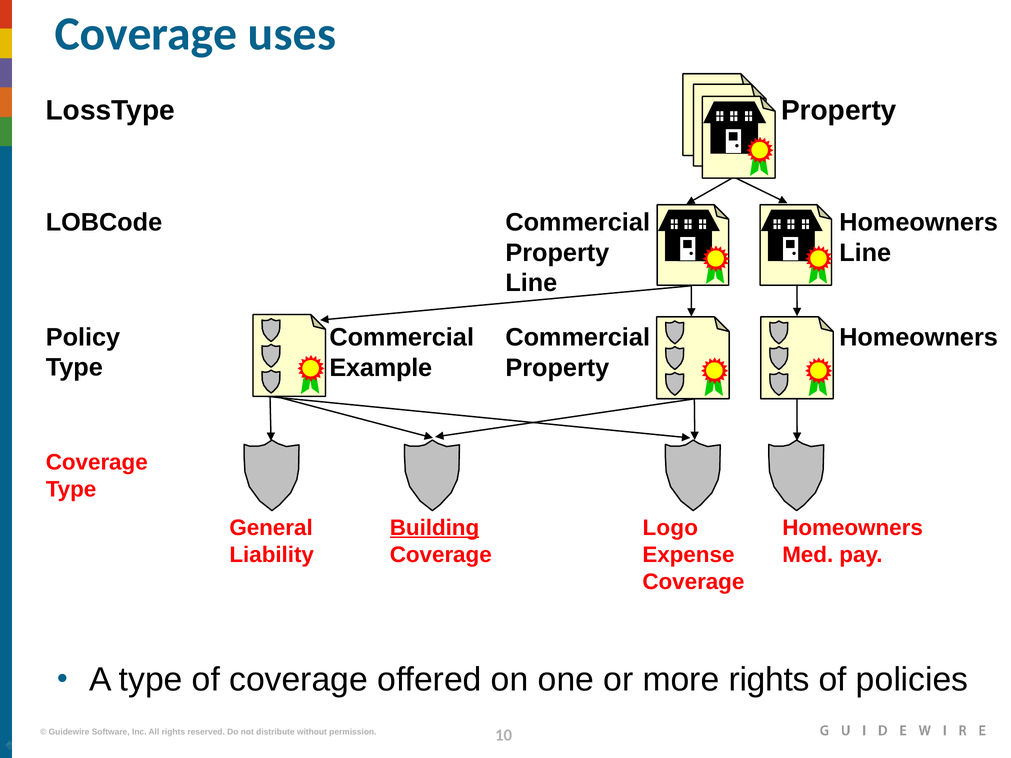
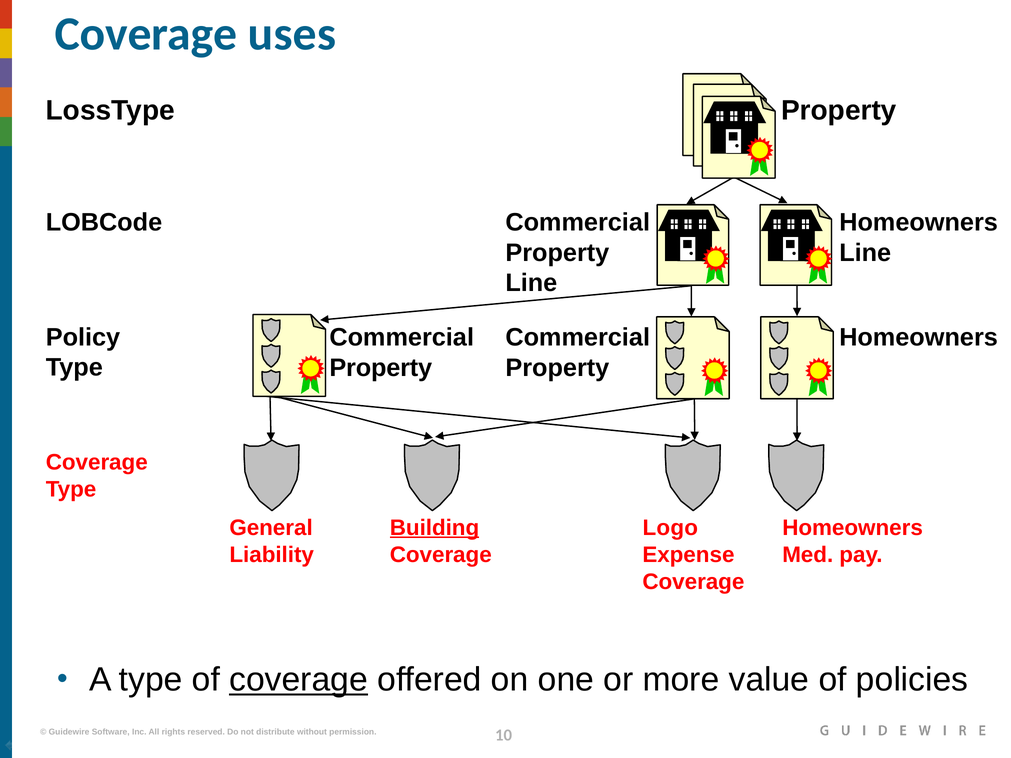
Example at (381, 368): Example -> Property
coverage at (299, 680) underline: none -> present
more rights: rights -> value
